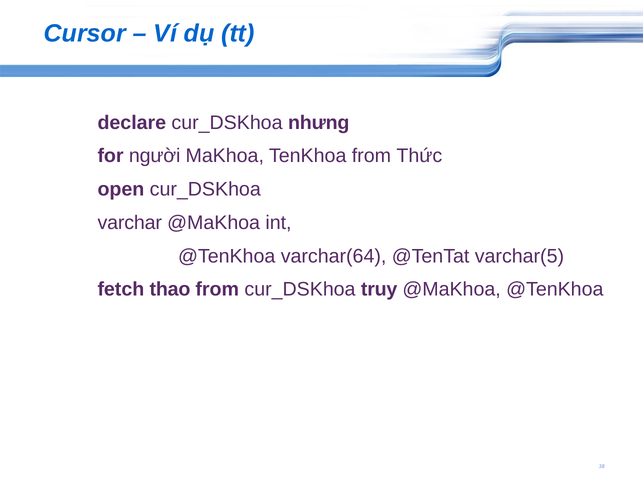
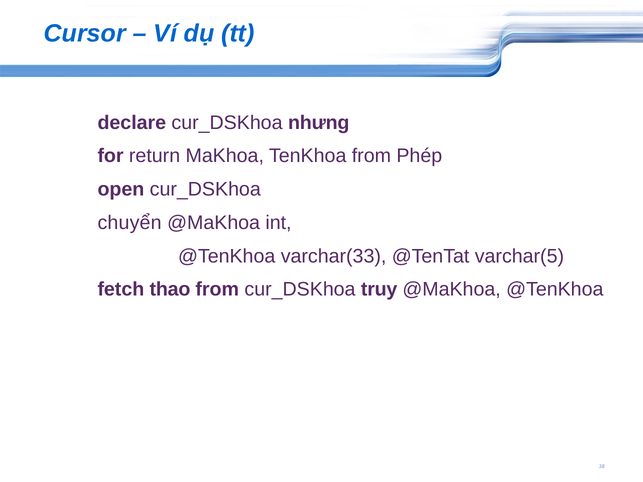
người: người -> return
Thức: Thức -> Phép
varchar: varchar -> chuyển
varchar(64: varchar(64 -> varchar(33
